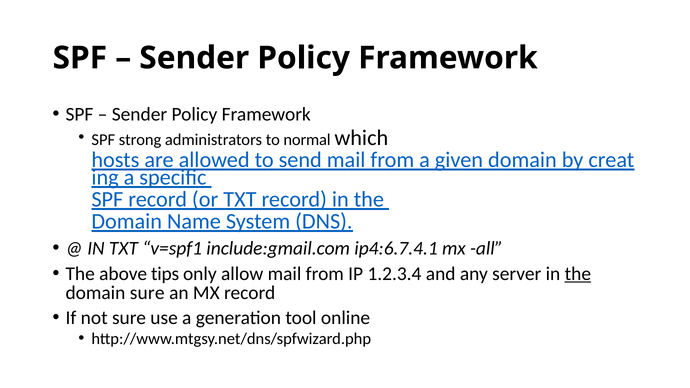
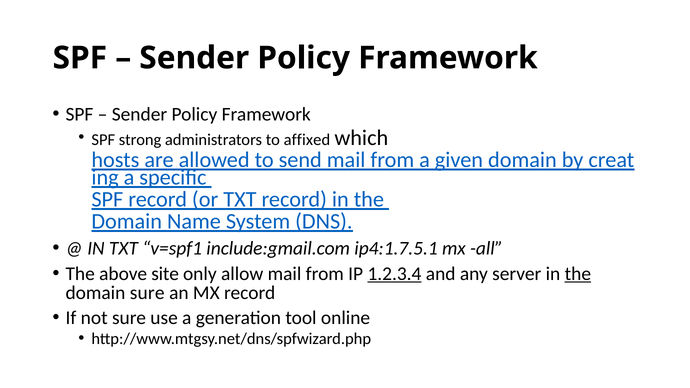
normal: normal -> affixed
ip4:6.7.4.1: ip4:6.7.4.1 -> ip4:1.7.5.1
tips: tips -> site
1.2.3.4 underline: none -> present
